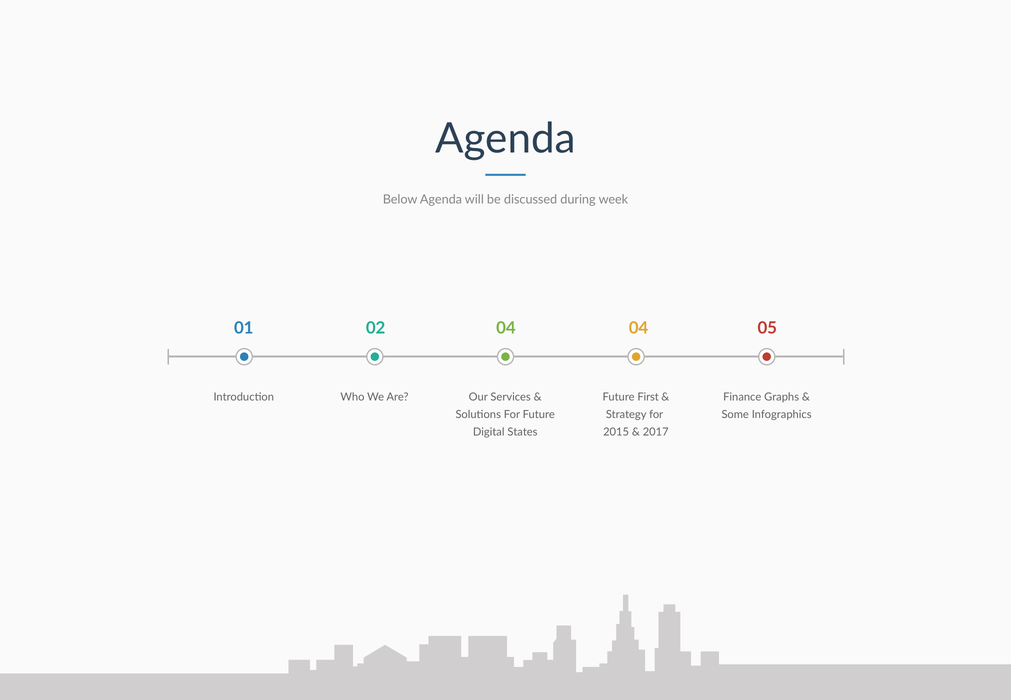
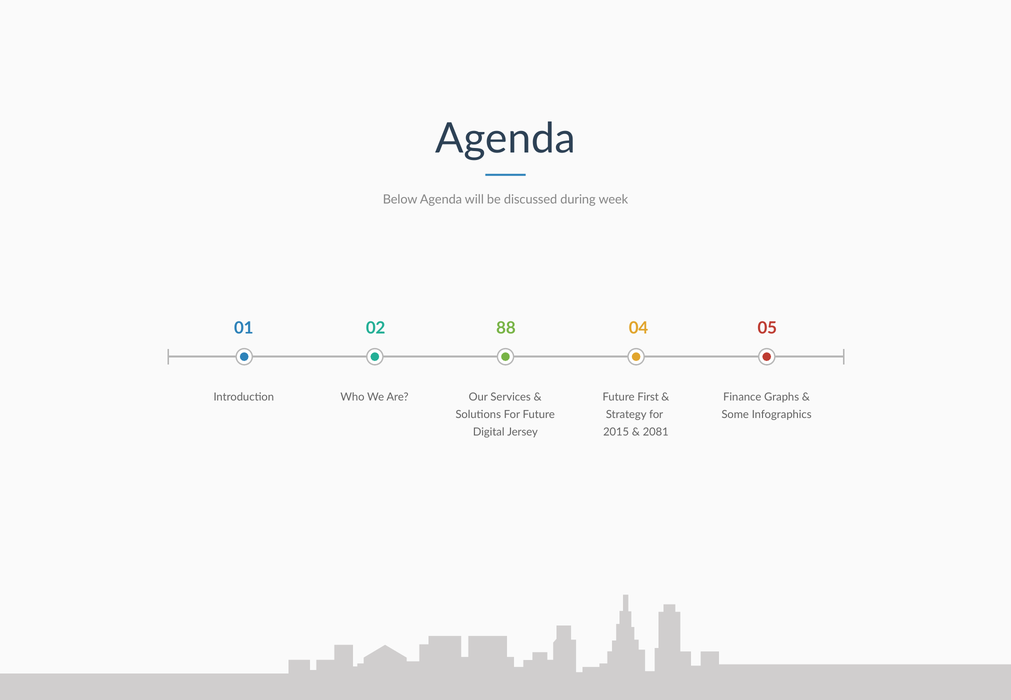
01 04: 04 -> 88
States: States -> Jersey
2017: 2017 -> 2081
